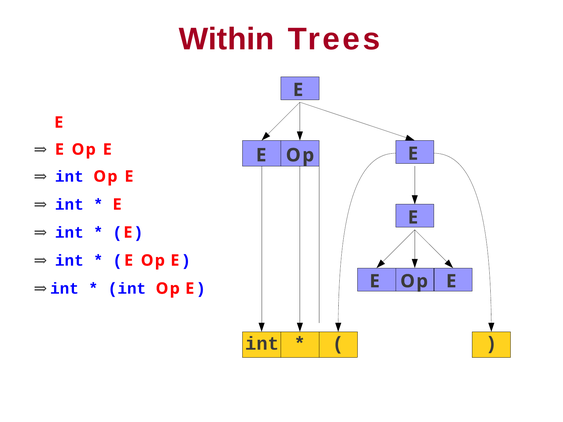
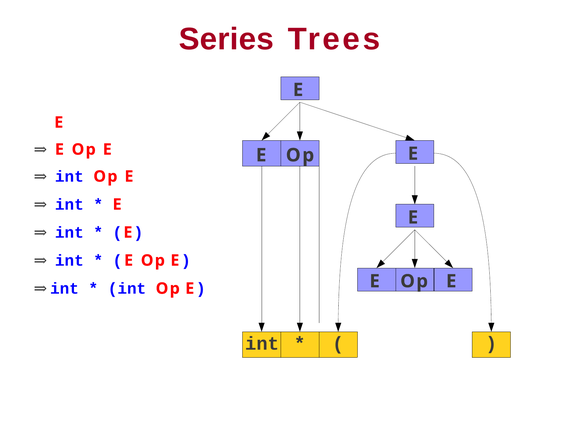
Within: Within -> Series
